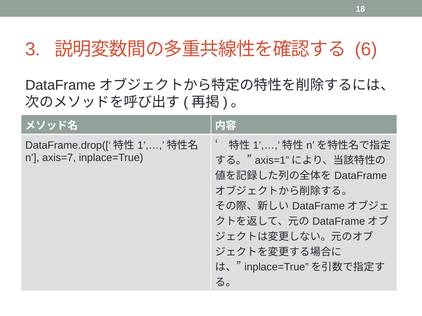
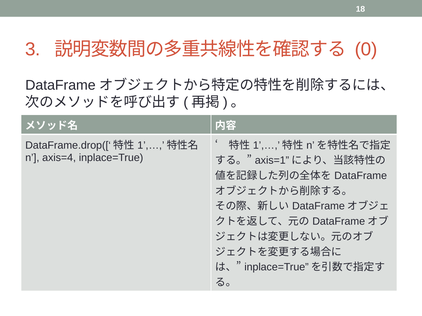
6: 6 -> 0
axis=7: axis=7 -> axis=4
